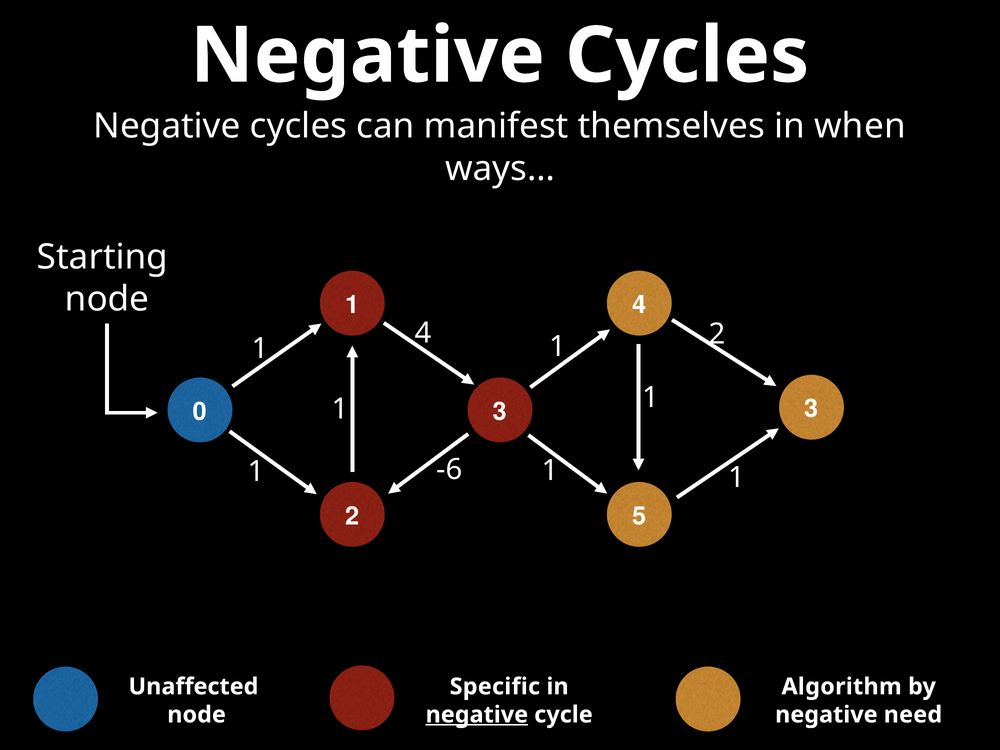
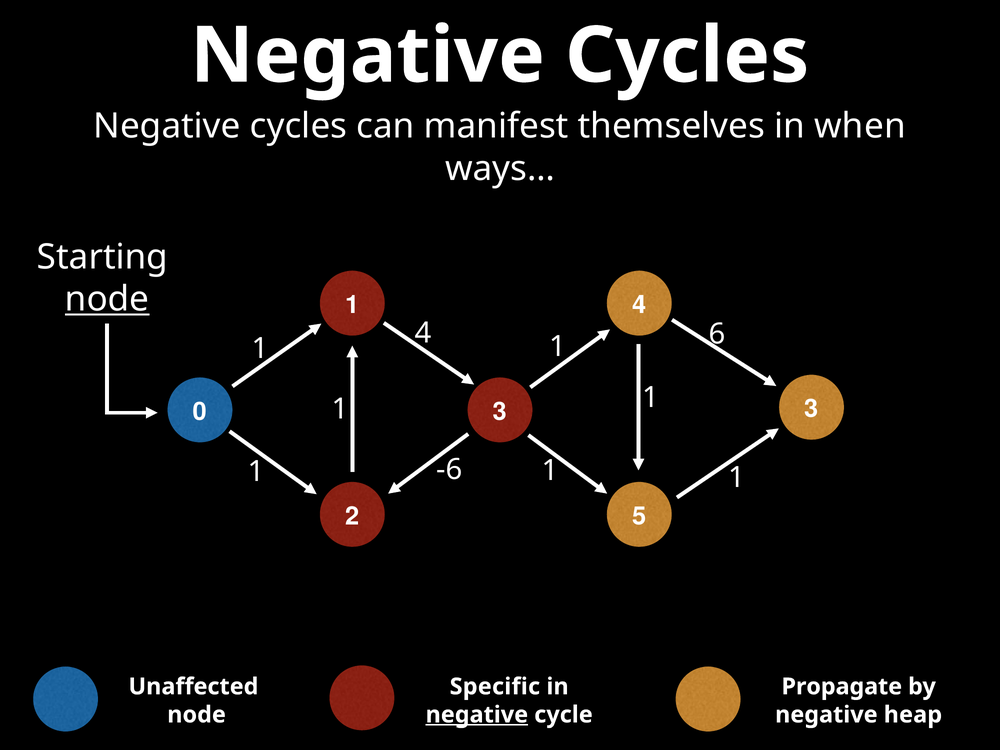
node at (107, 299) underline: none -> present
1 2: 2 -> 6
Algorithm: Algorithm -> Propagate
need: need -> heap
